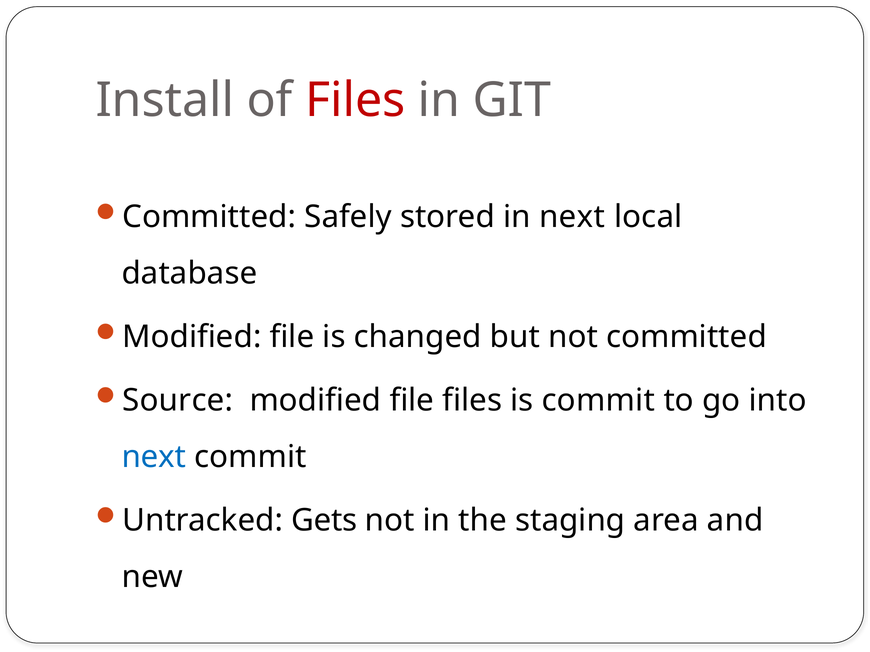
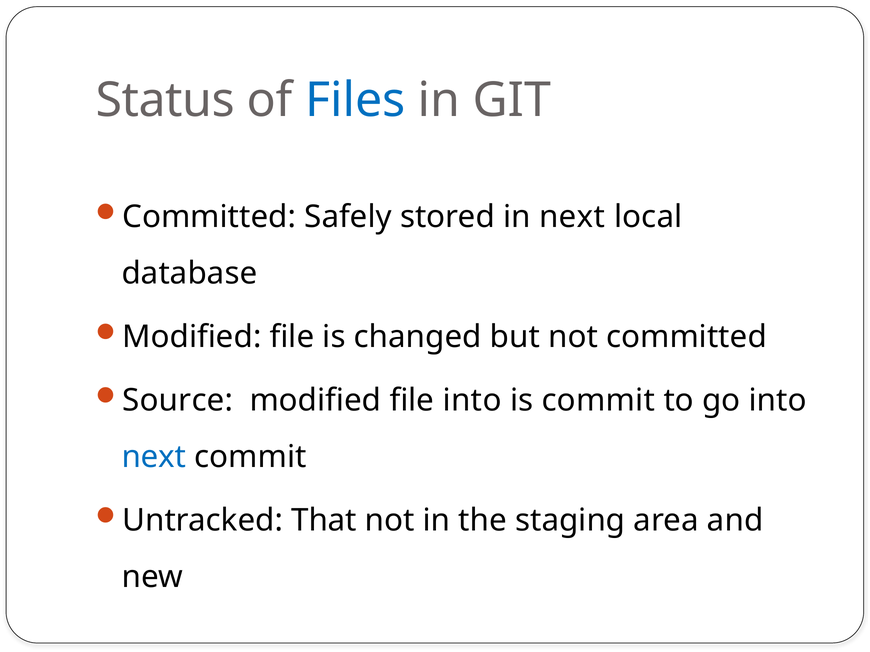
Install: Install -> Status
Files at (355, 101) colour: red -> blue
file files: files -> into
Gets: Gets -> That
